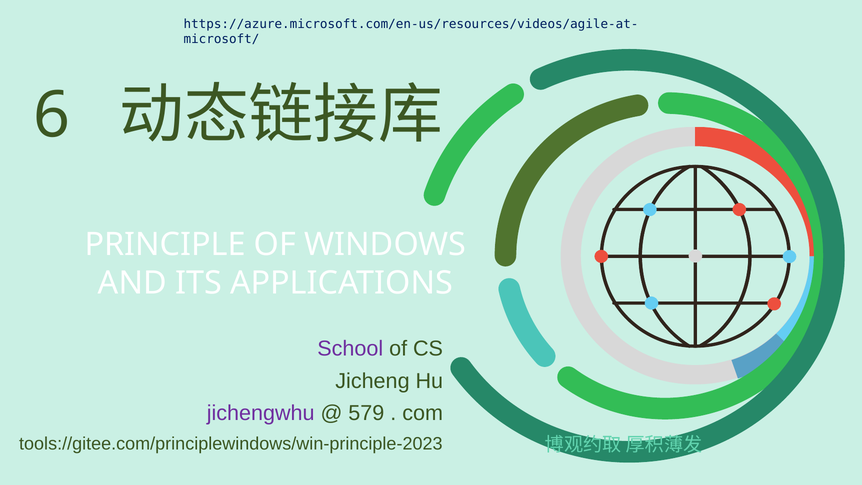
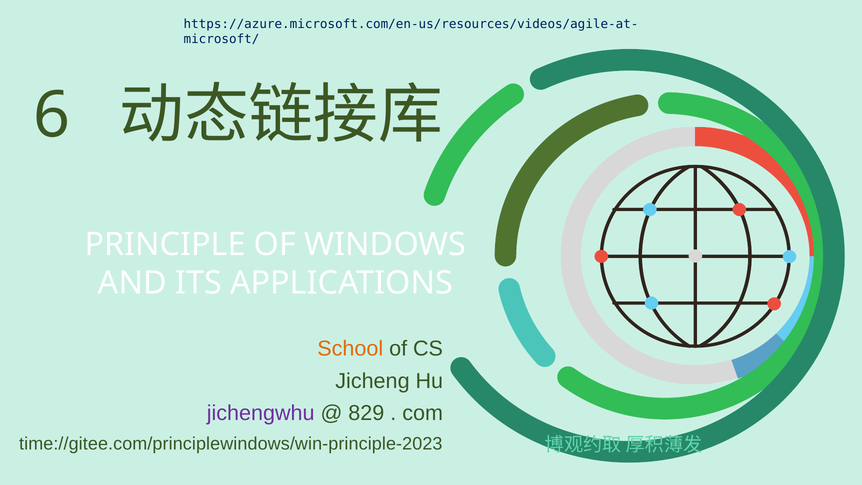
School colour: purple -> orange
579: 579 -> 829
tools://gitee.com/principlewindows/win-principle-2023: tools://gitee.com/principlewindows/win-principle-2023 -> time://gitee.com/principlewindows/win-principle-2023
